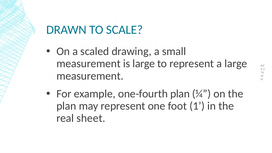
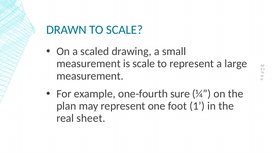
is large: large -> scale
one-fourth plan: plan -> sure
